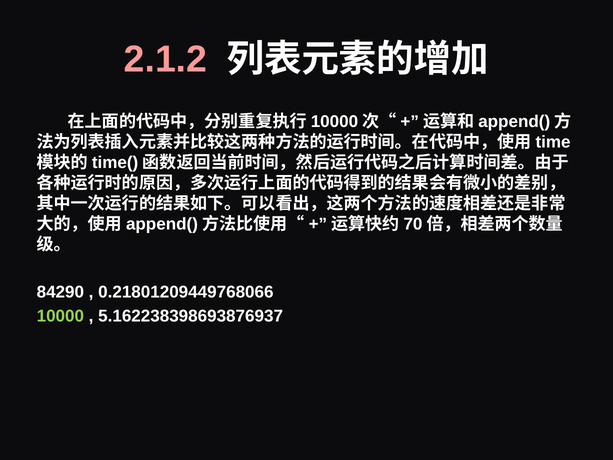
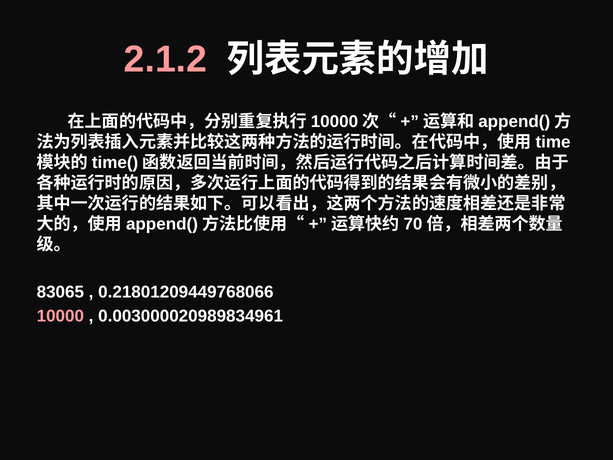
84290: 84290 -> 83065
10000 colour: light green -> pink
5.162238398693876937: 5.162238398693876937 -> 0.003000020989834961
